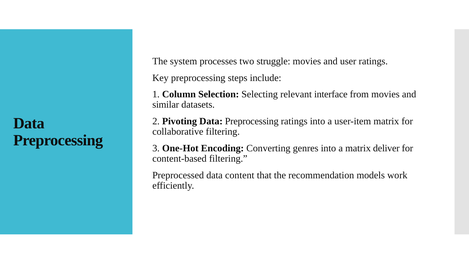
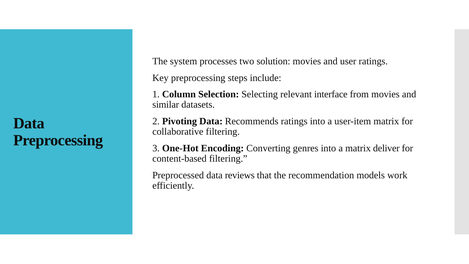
struggle: struggle -> solution
Pivoting Data Preprocessing: Preprocessing -> Recommends
content: content -> reviews
